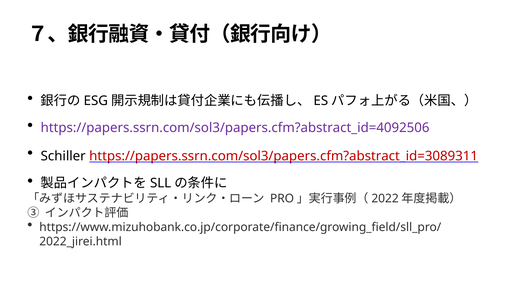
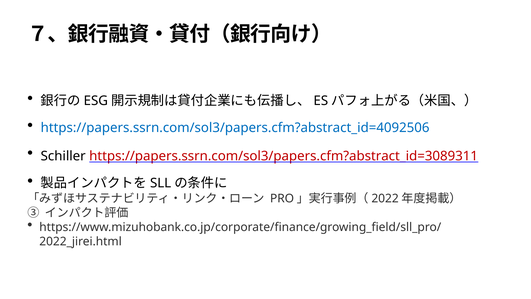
https://papers.ssrn.com/sol3/papers.cfm?abstract_id=4092506 colour: purple -> blue
